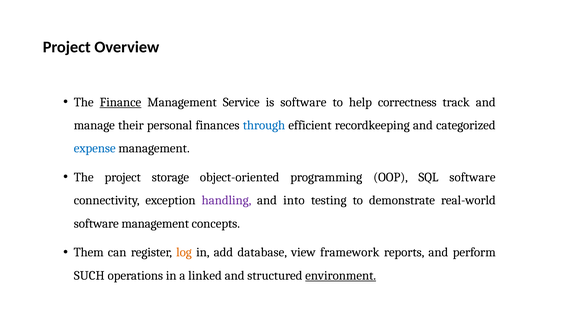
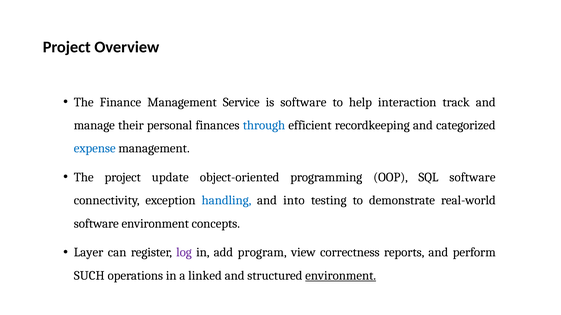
Finance underline: present -> none
correctness: correctness -> interaction
storage: storage -> update
handling colour: purple -> blue
software management: management -> environment
Them: Them -> Layer
log colour: orange -> purple
database: database -> program
framework: framework -> correctness
